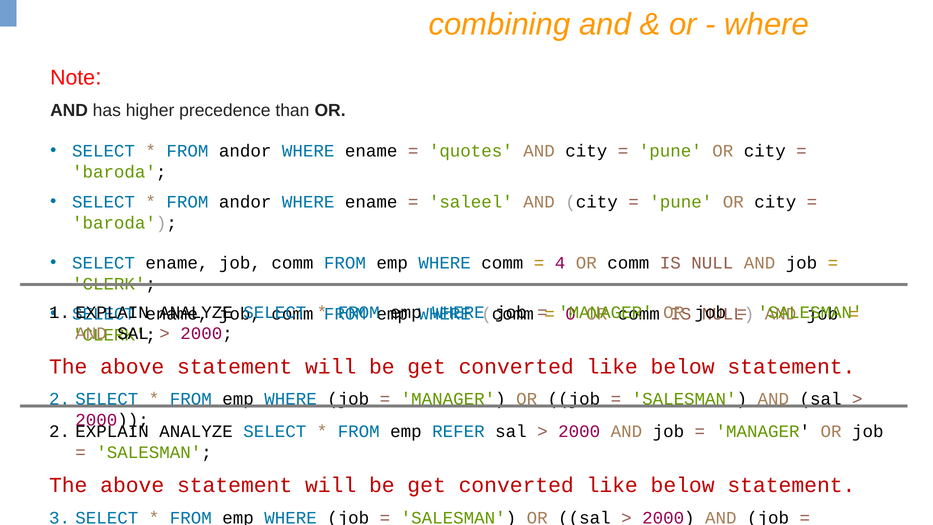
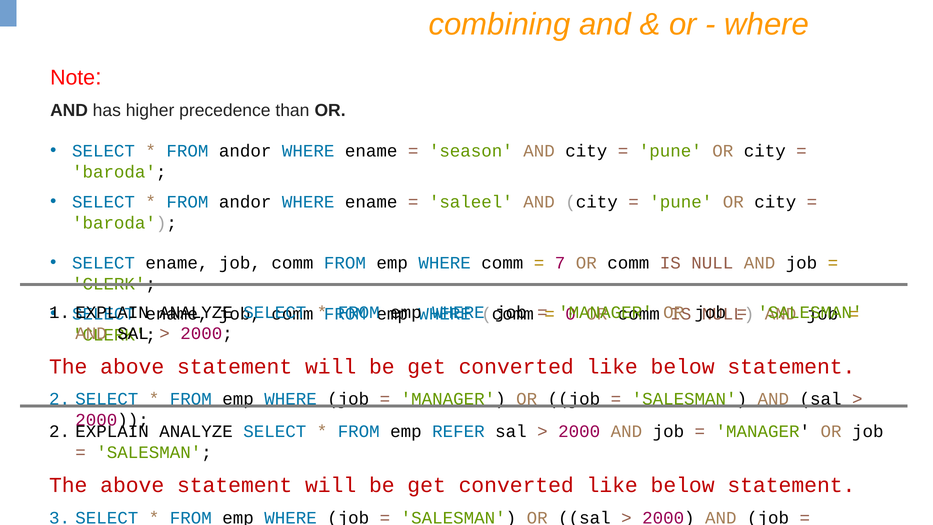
quotes: quotes -> season
4: 4 -> 7
